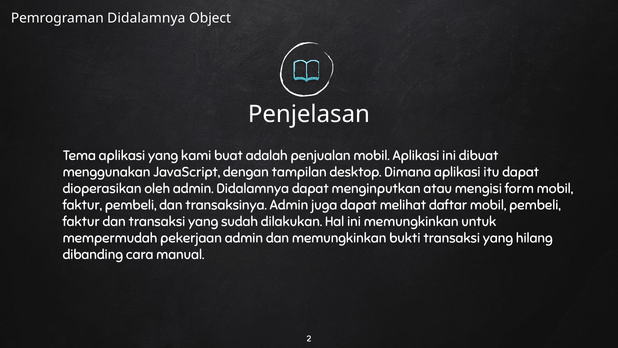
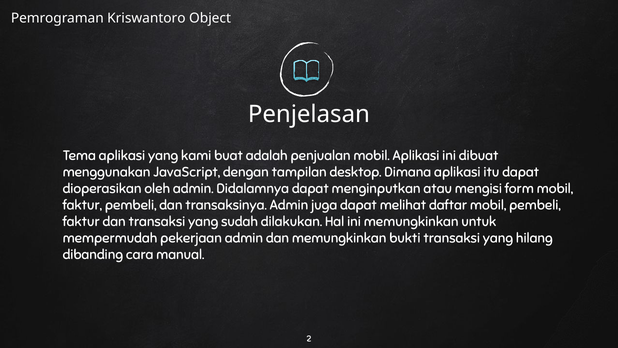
Pemrograman Didalamnya: Didalamnya -> Kriswantoro
